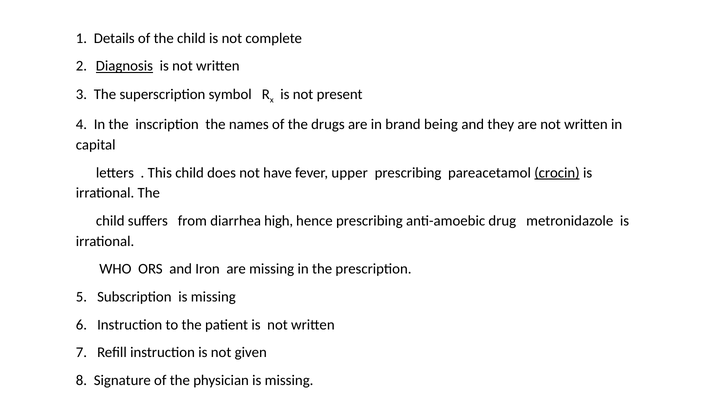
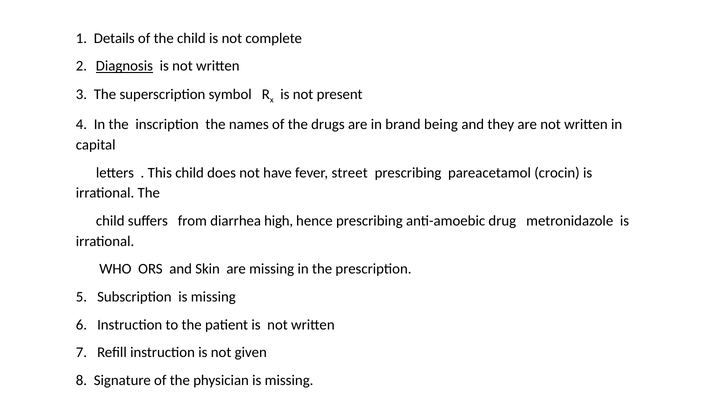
upper: upper -> street
crocin underline: present -> none
Iron: Iron -> Skin
